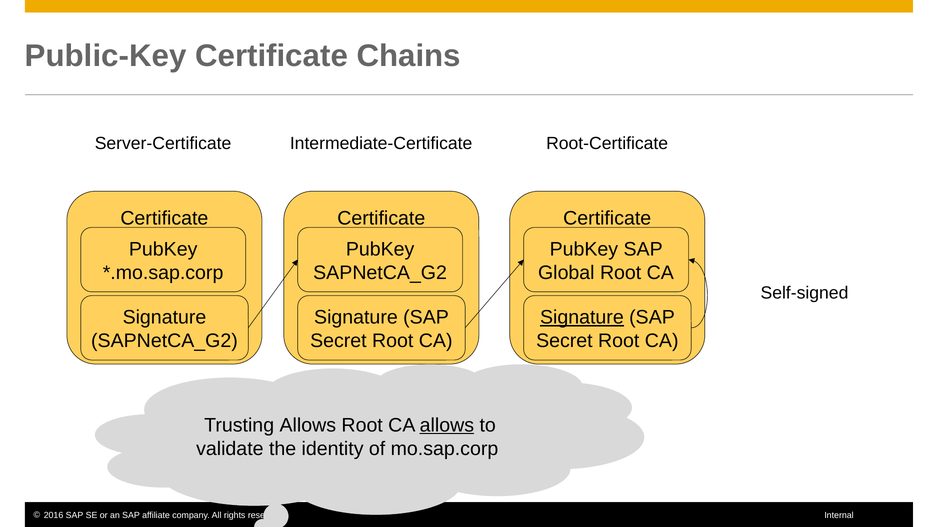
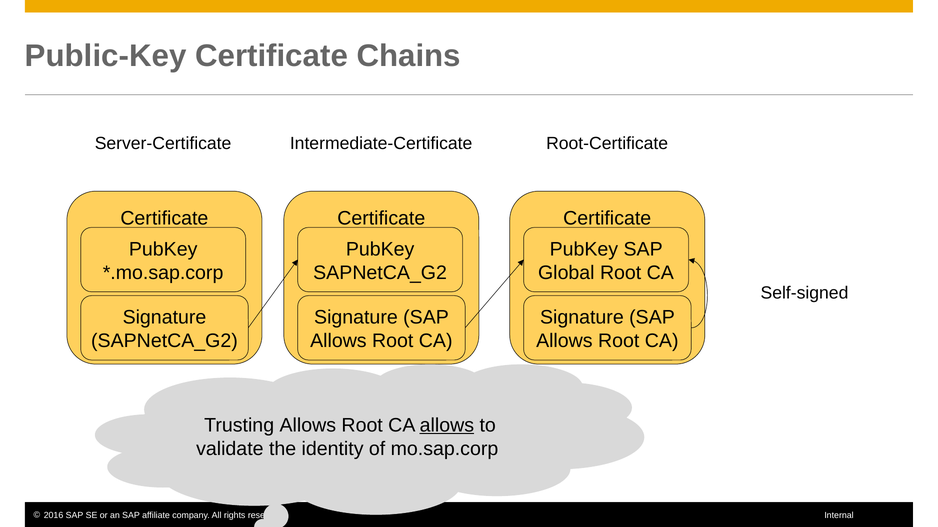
Signature at (582, 318) underline: present -> none
Secret at (338, 341): Secret -> Allows
Secret at (564, 341): Secret -> Allows
